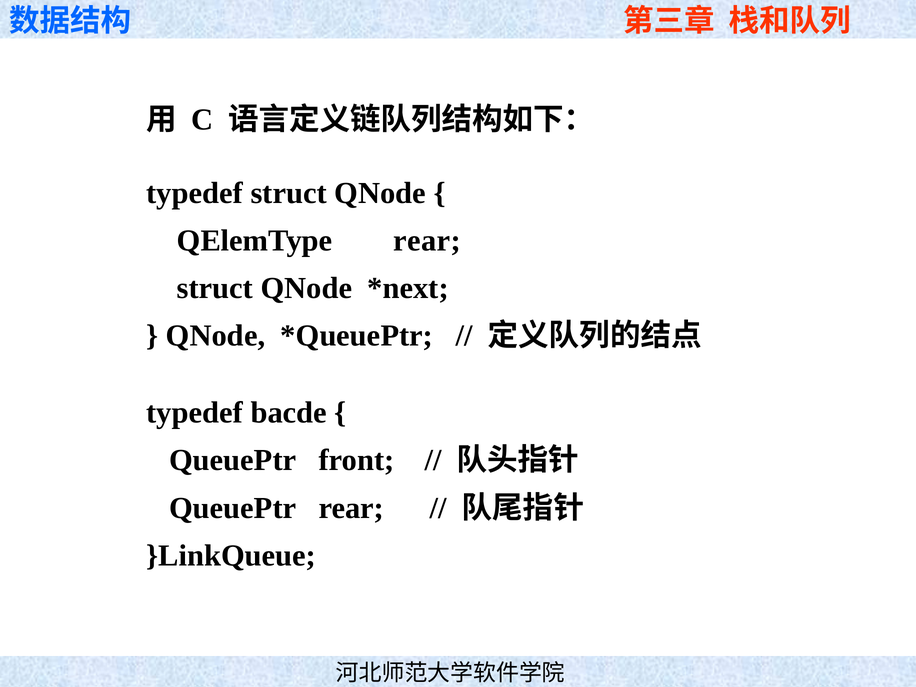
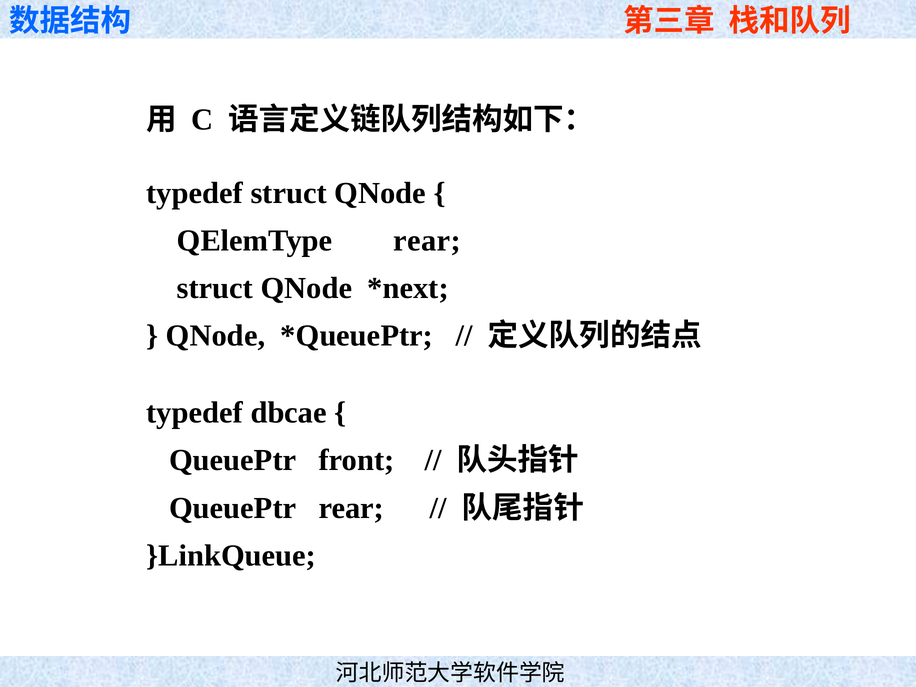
bacde: bacde -> dbcae
